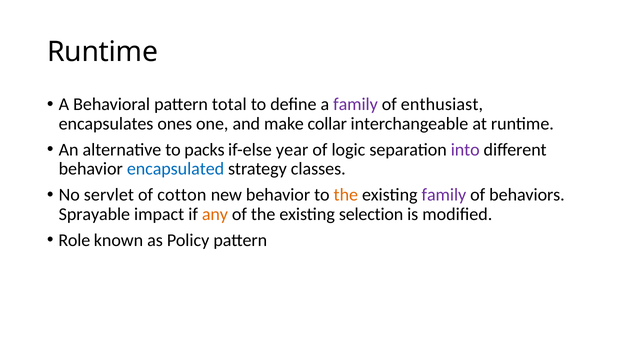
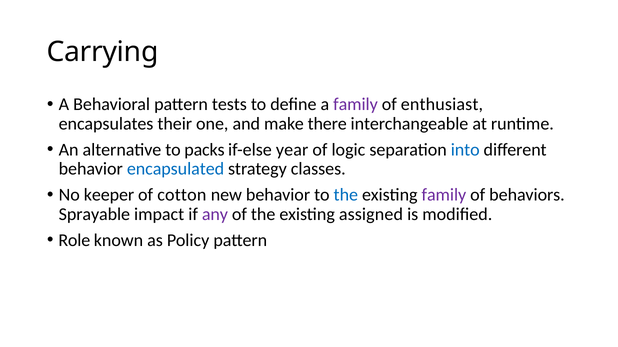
Runtime at (103, 52): Runtime -> Carrying
total: total -> tests
ones: ones -> their
collar: collar -> there
into colour: purple -> blue
servlet: servlet -> keeper
the at (346, 195) colour: orange -> blue
any colour: orange -> purple
selection: selection -> assigned
